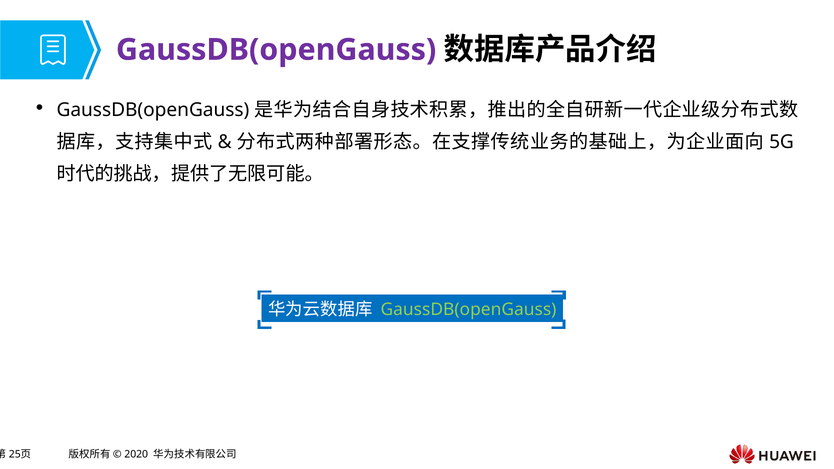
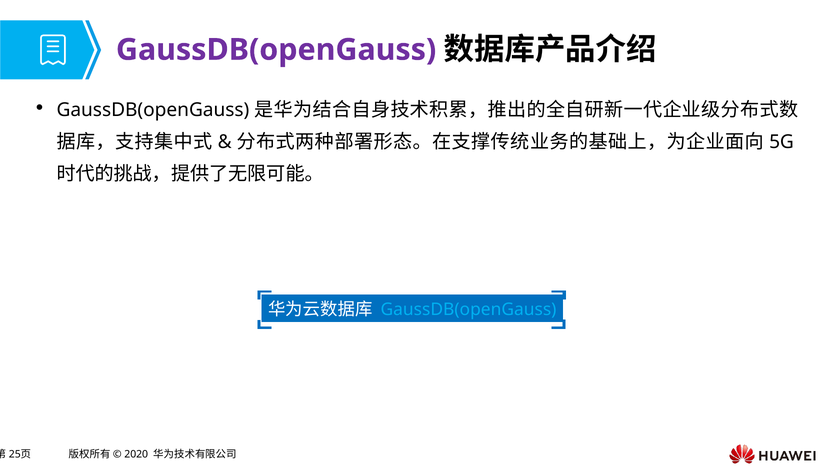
GaussDB(openGauss at (468, 310) colour: light green -> light blue
